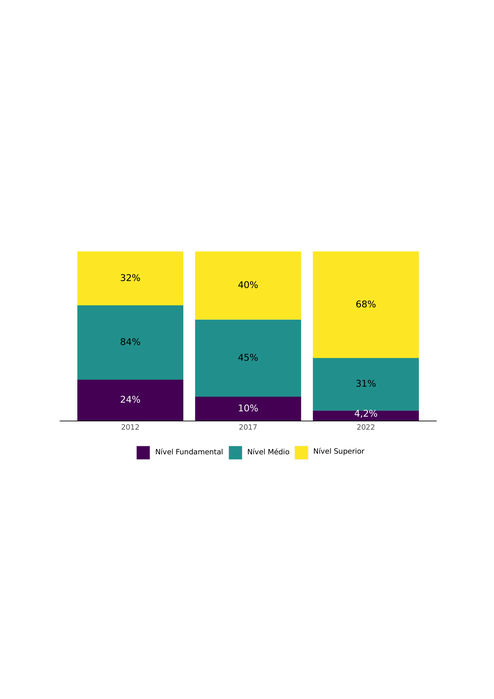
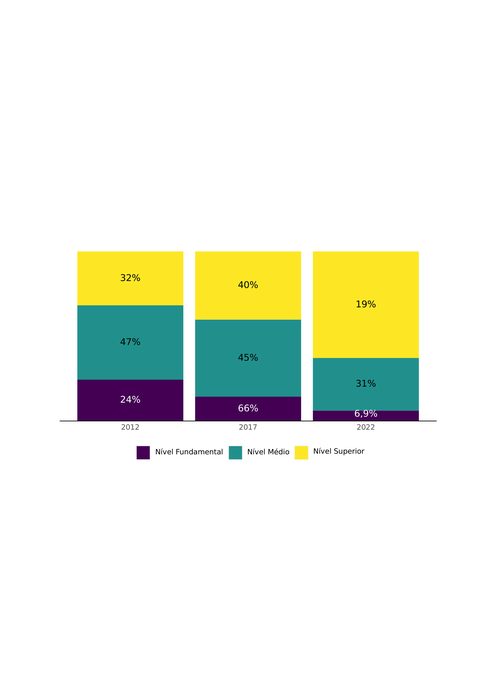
68%: 68% -> 19%
84%: 84% -> 47%
10%: 10% -> 66%
4,2%: 4,2% -> 6,9%
